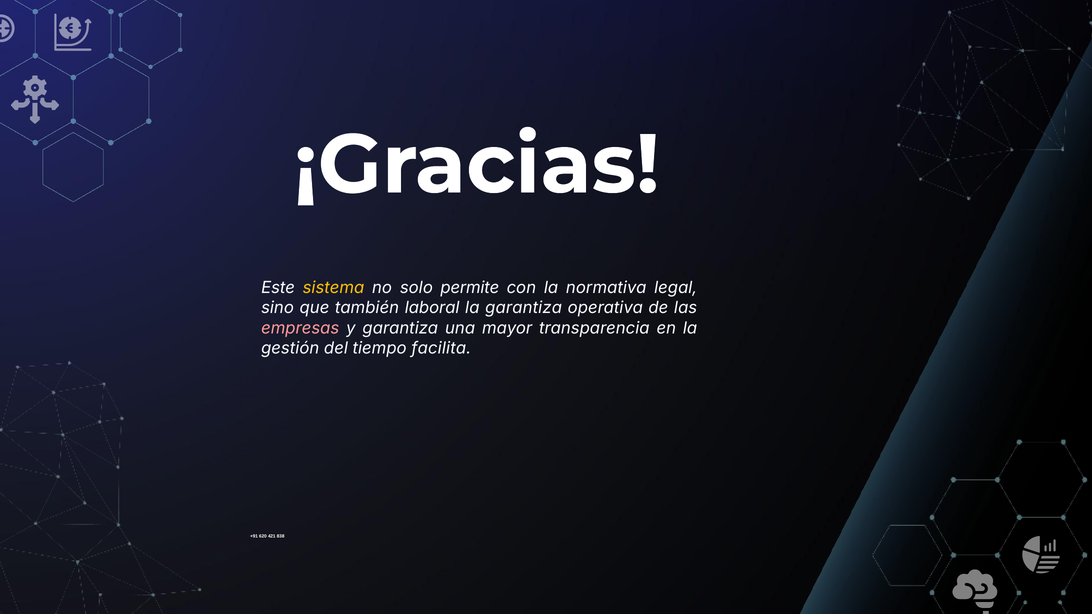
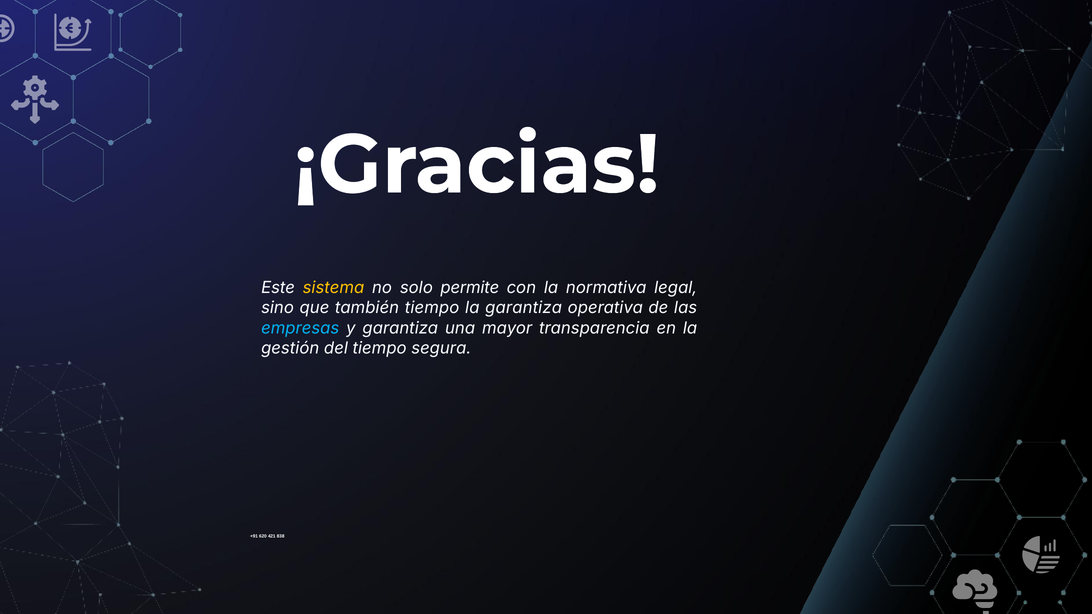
también laboral: laboral -> tiempo
empresas colour: pink -> light blue
facilita: facilita -> segura
